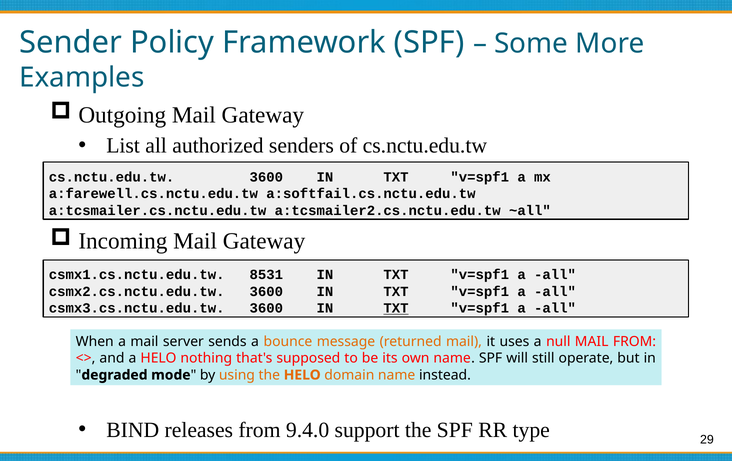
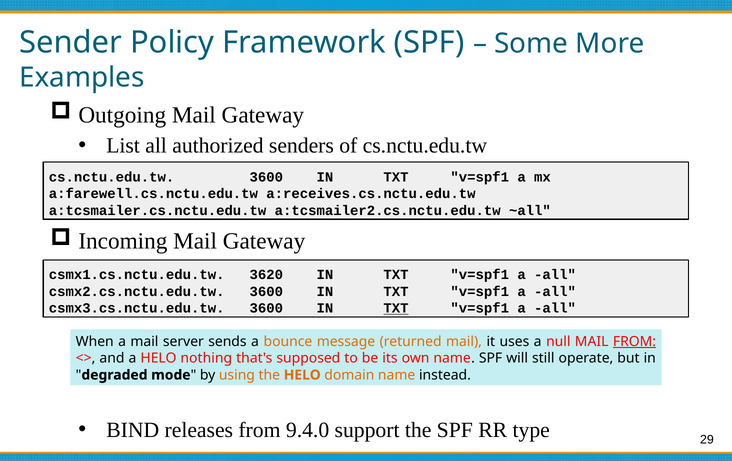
a:softfail.cs.nctu.edu.tw: a:softfail.cs.nctu.edu.tw -> a:receives.cs.nctu.edu.tw
8531: 8531 -> 3620
FROM at (634, 342) underline: none -> present
